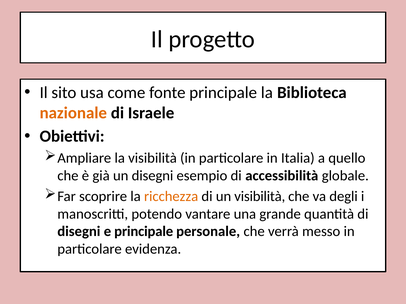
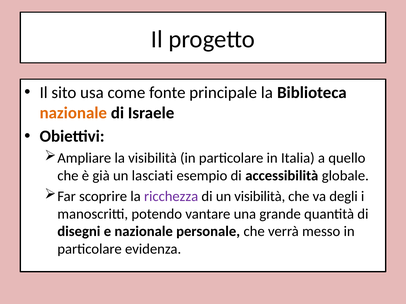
un disegni: disegni -> lasciati
ricchezza colour: orange -> purple
e principale: principale -> nazionale
